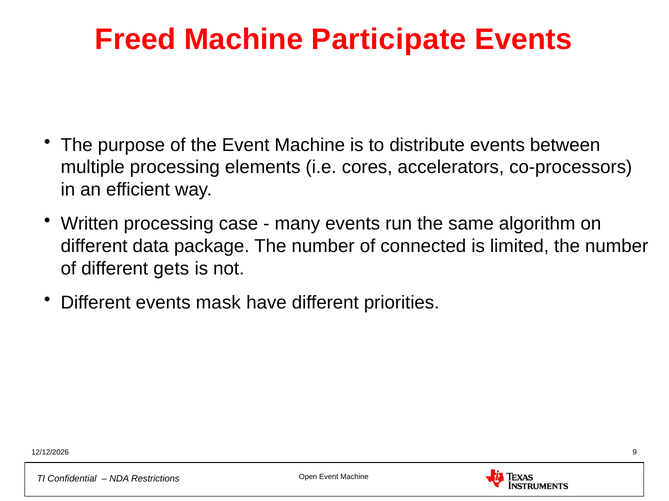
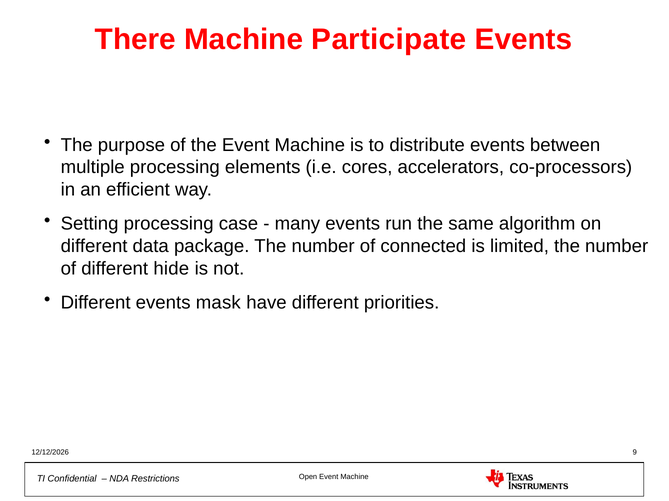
Freed: Freed -> There
Written: Written -> Setting
gets: gets -> hide
